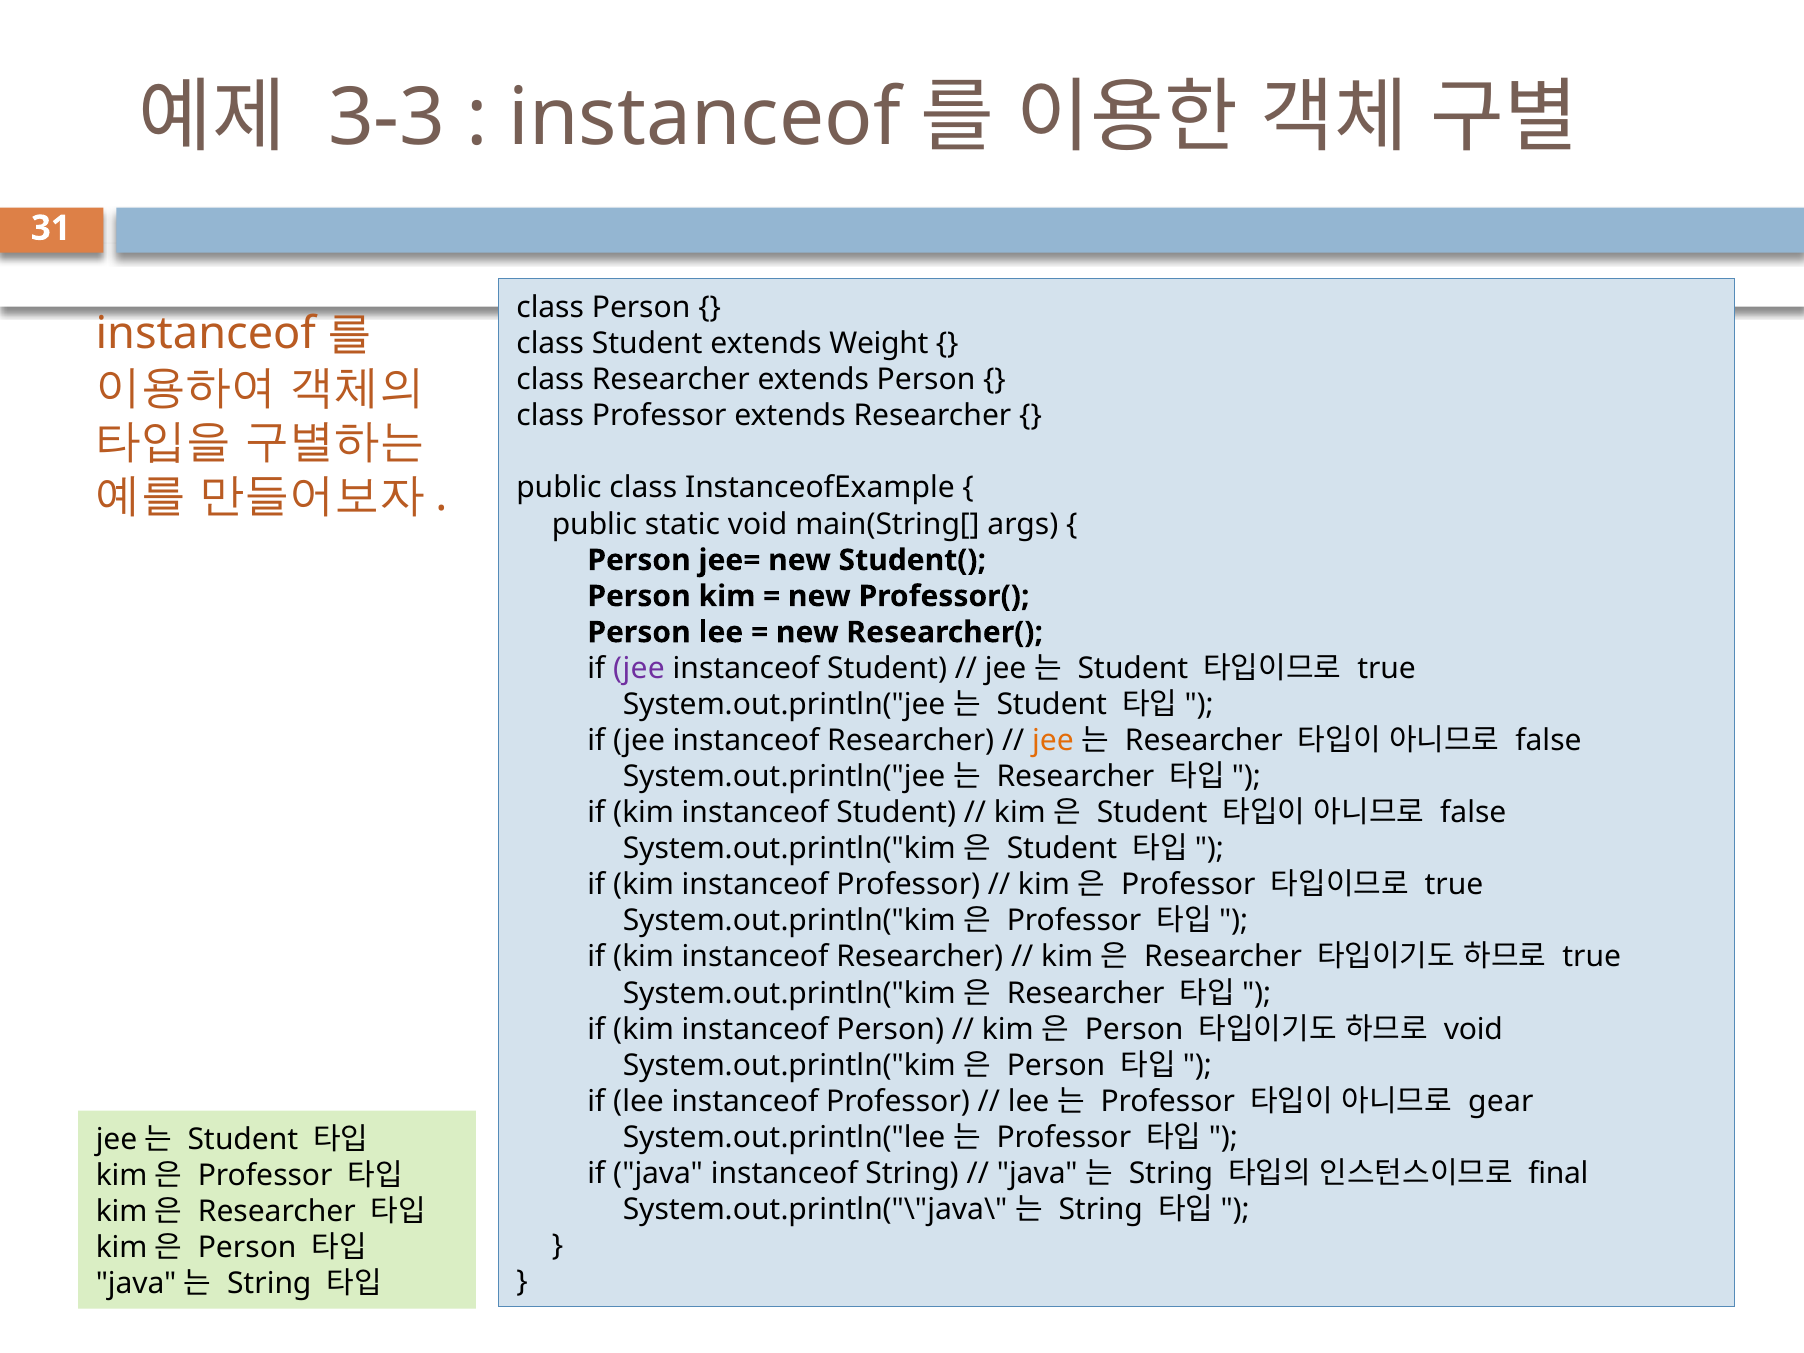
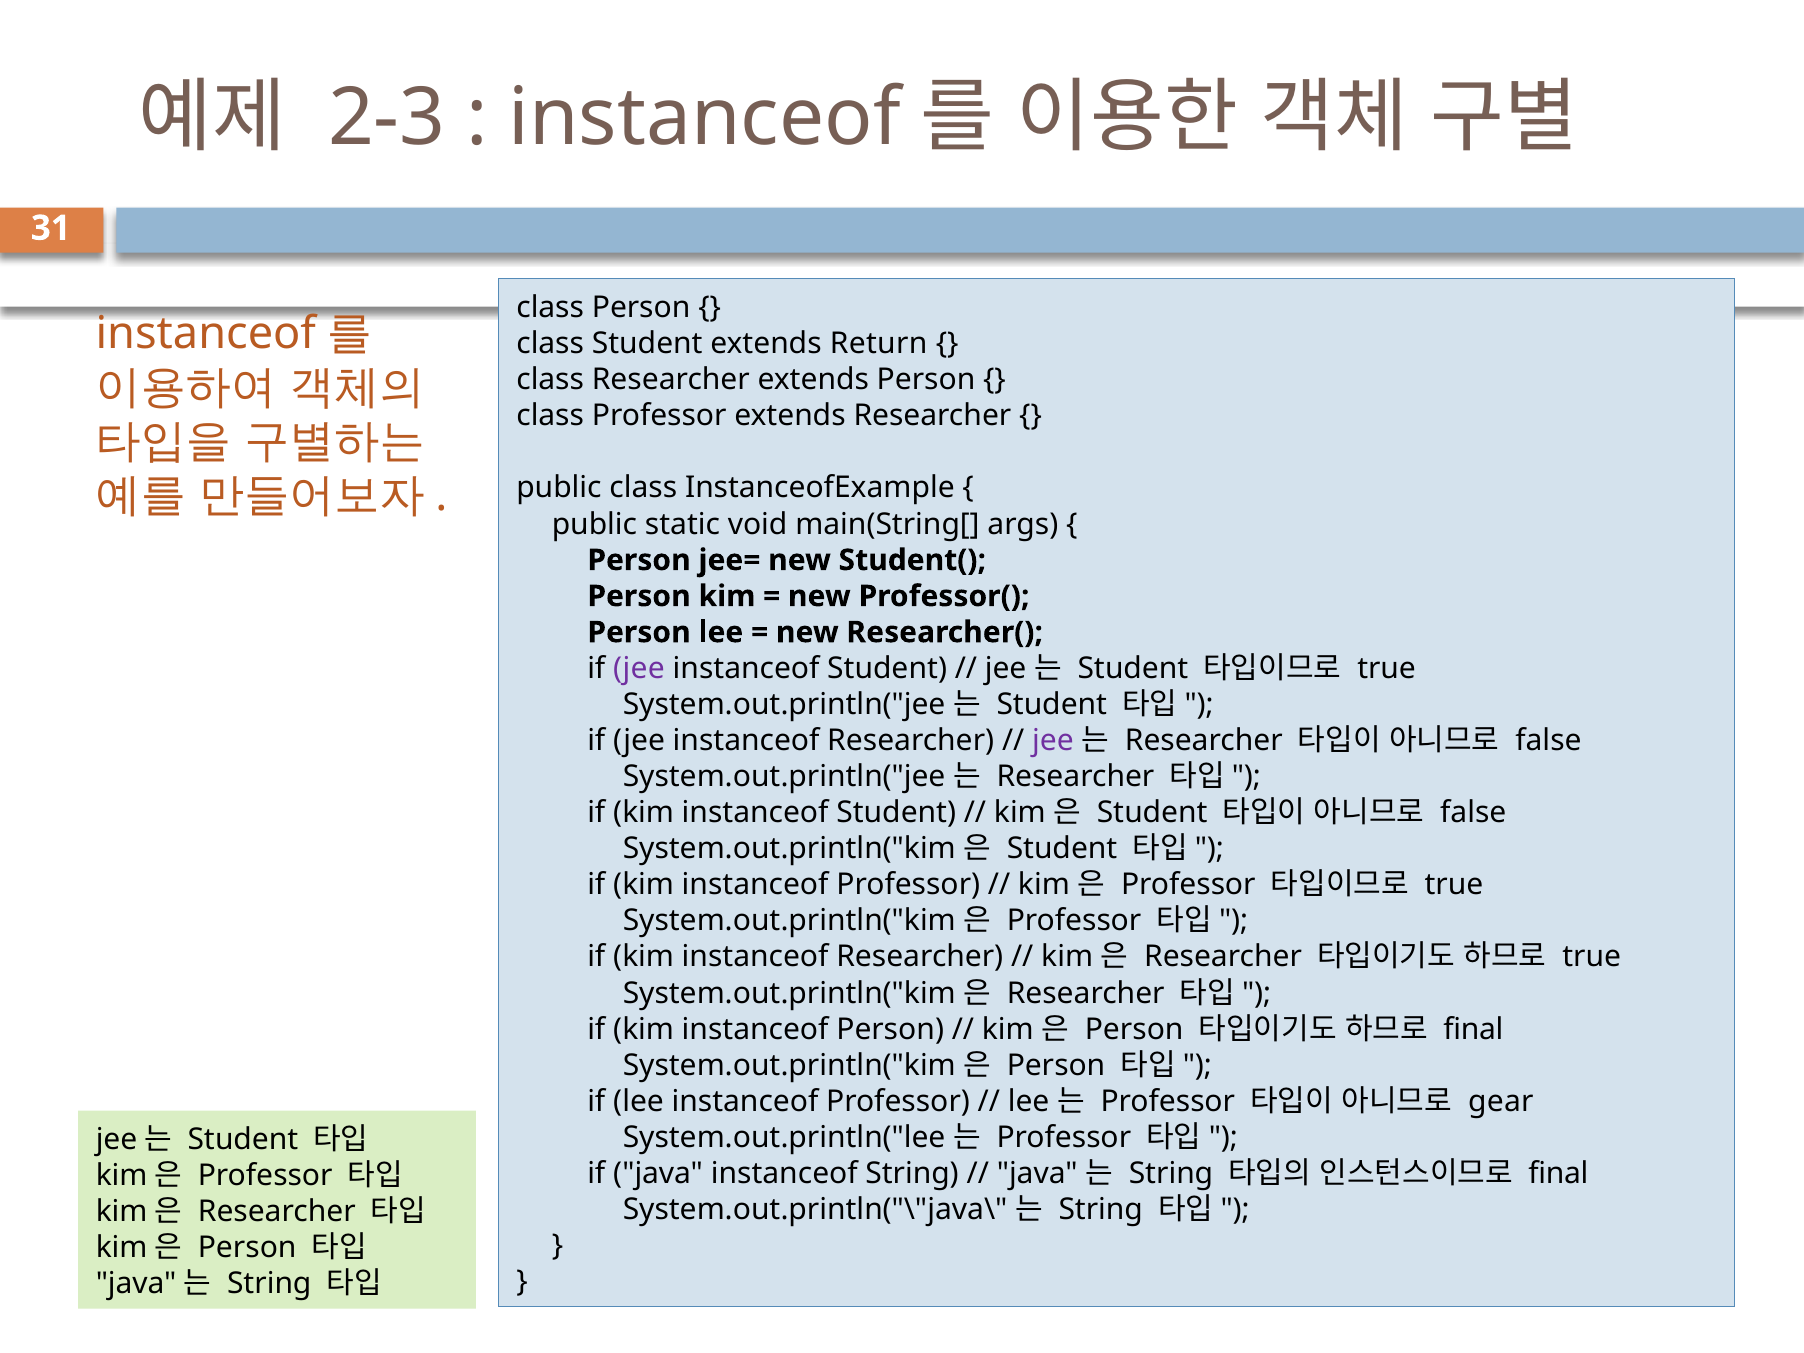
3-3: 3-3 -> 2-3
Weight: Weight -> Return
jee at (1053, 741) colour: orange -> purple
void at (1473, 1029): void -> final
